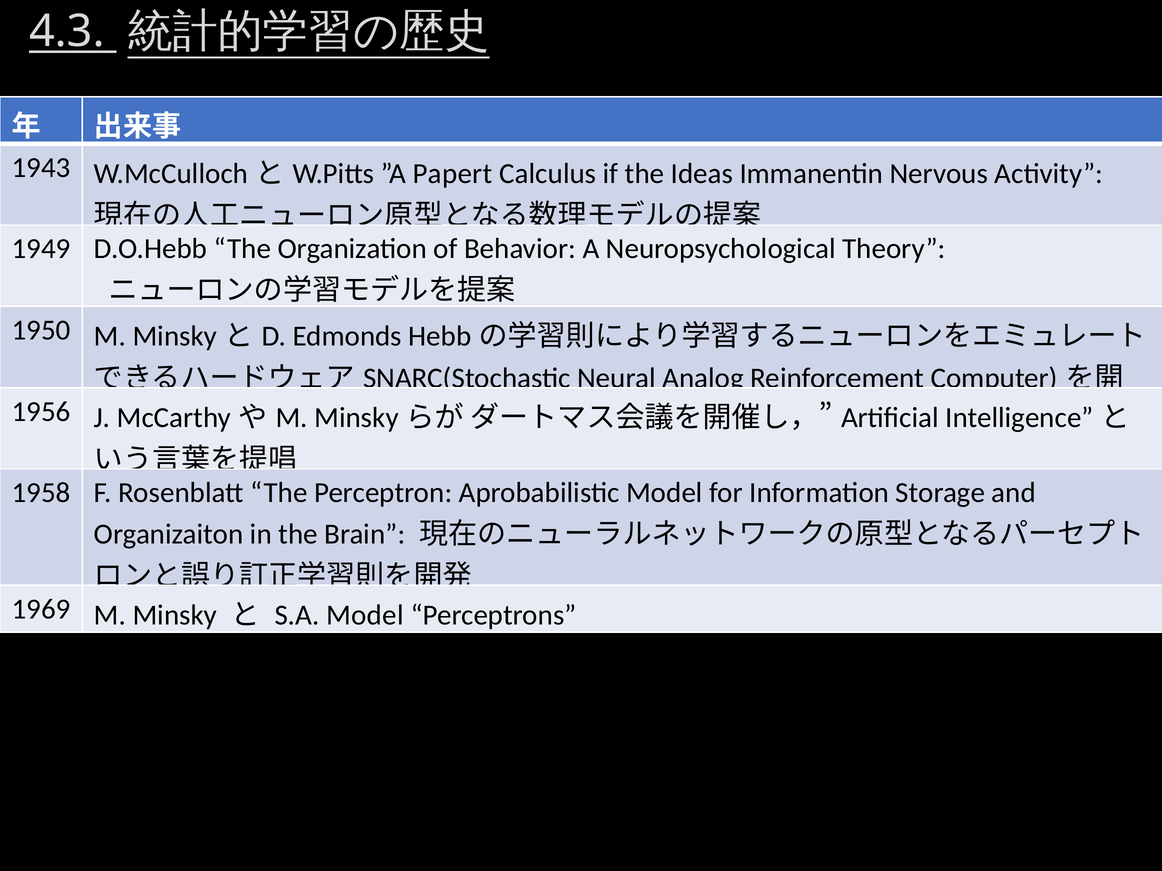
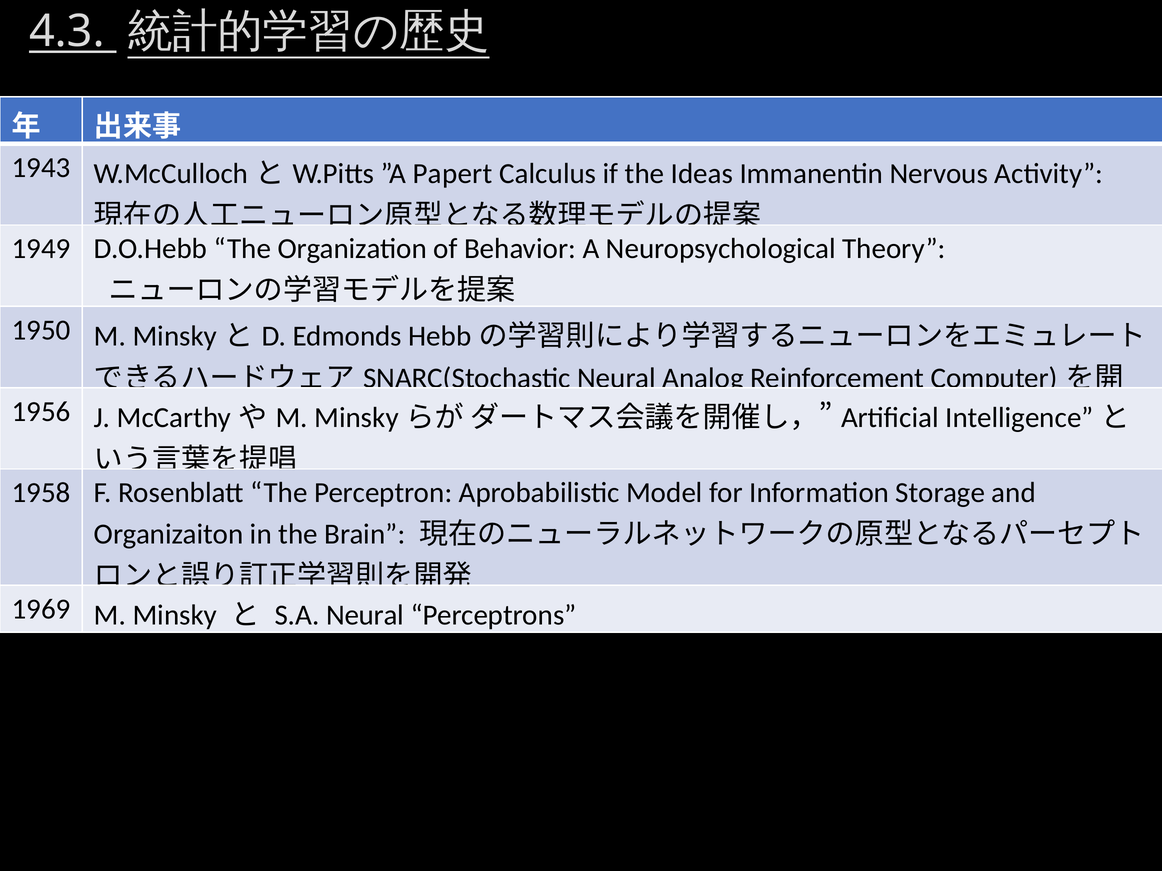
S.A Model: Model -> Neural
